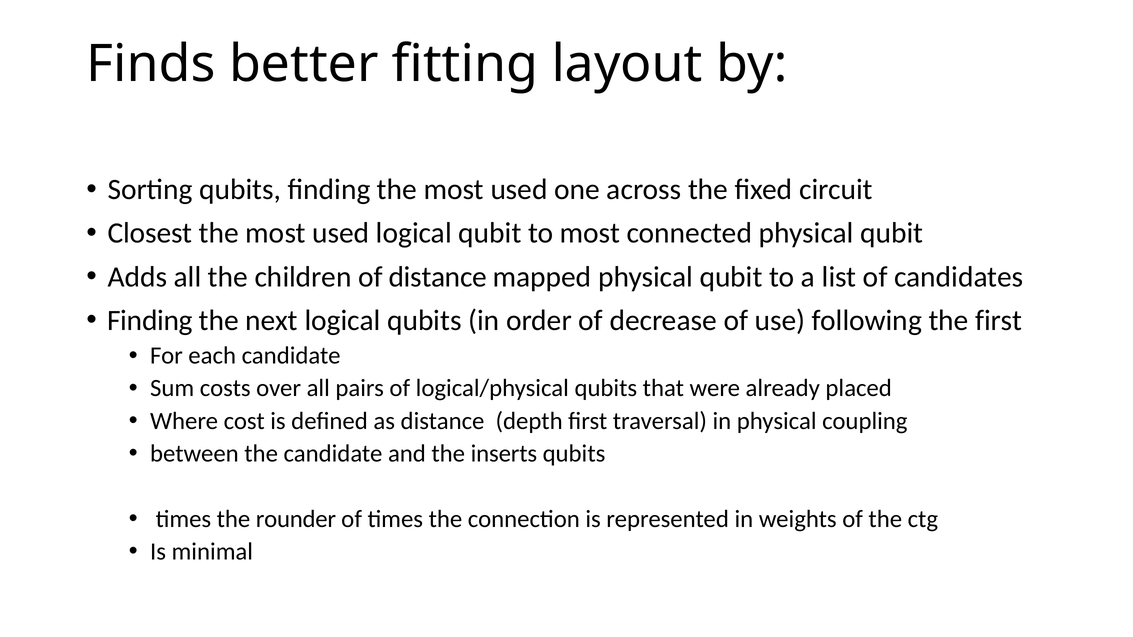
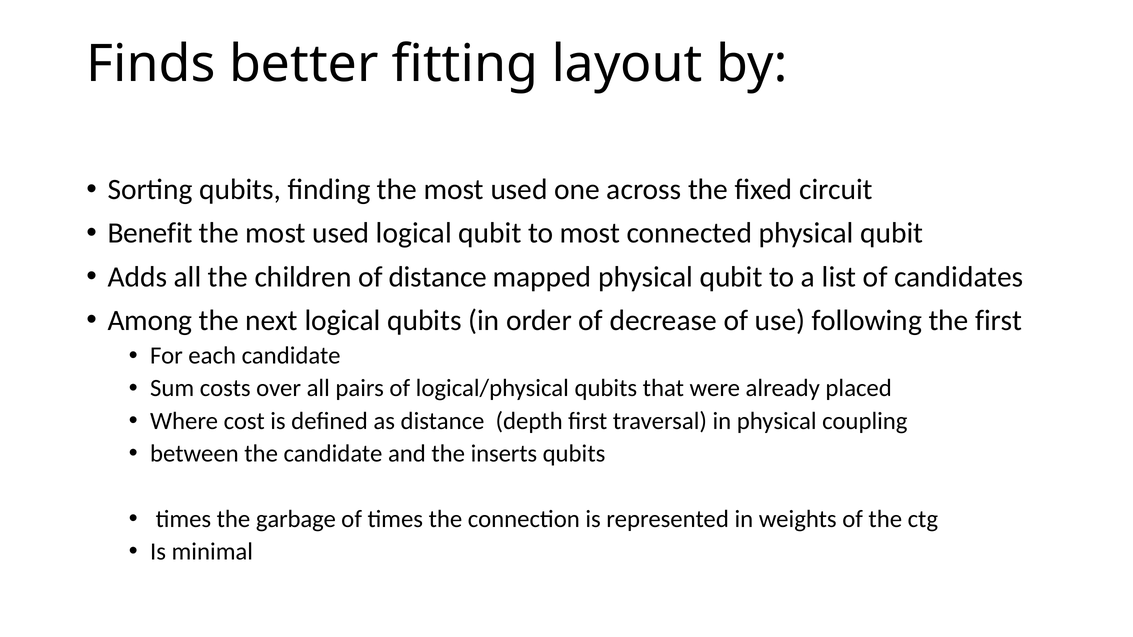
Closest: Closest -> Benefit
Finding at (150, 321): Finding -> Among
rounder: rounder -> garbage
